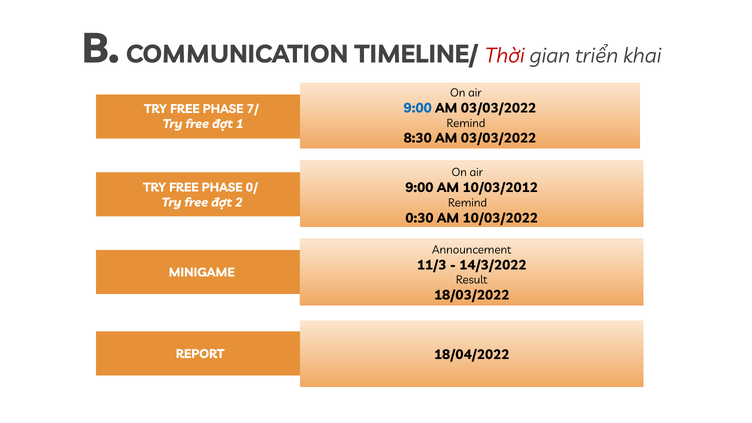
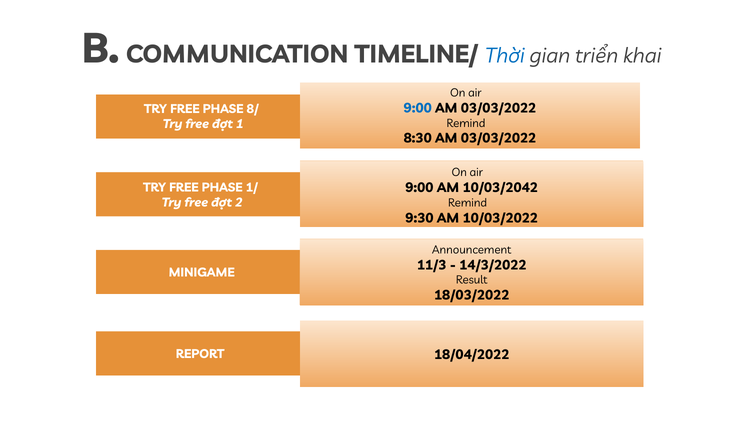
Thời colour: red -> blue
7/: 7/ -> 8/
10/03/2012: 10/03/2012 -> 10/03/2042
0/: 0/ -> 1/
0:30: 0:30 -> 9:30
